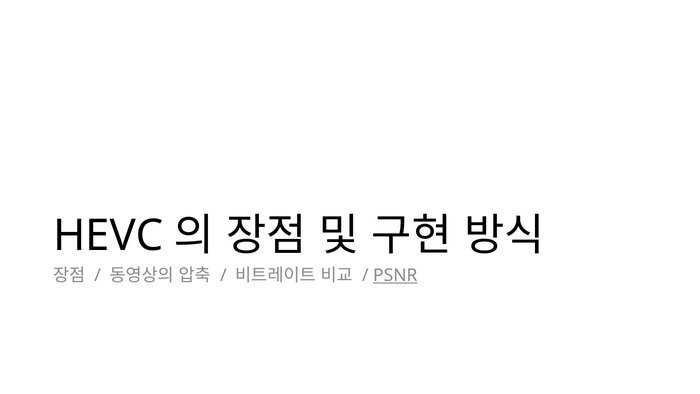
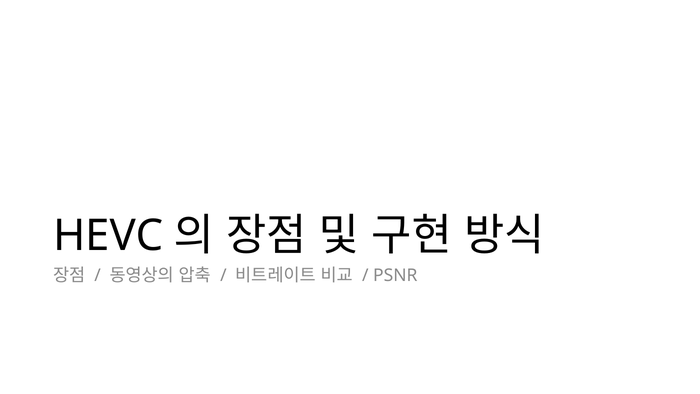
PSNR underline: present -> none
